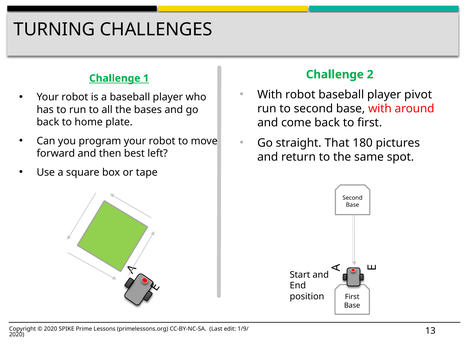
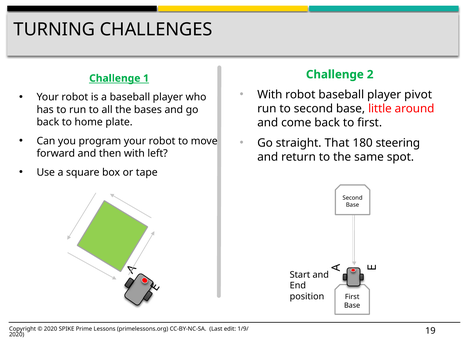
base with: with -> little
pictures: pictures -> steering
then best: best -> with
13: 13 -> 19
